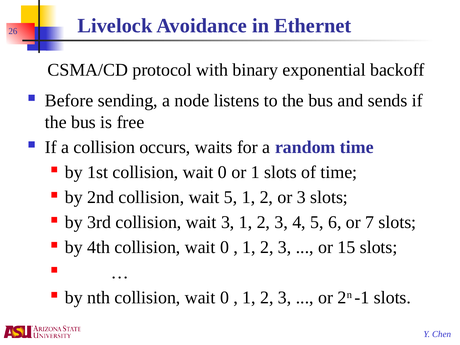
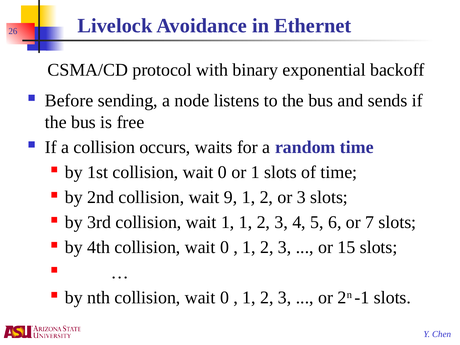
wait 5: 5 -> 9
wait 3: 3 -> 1
